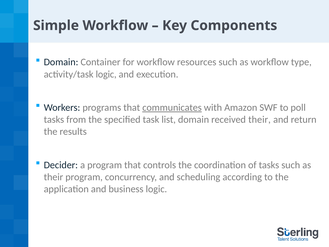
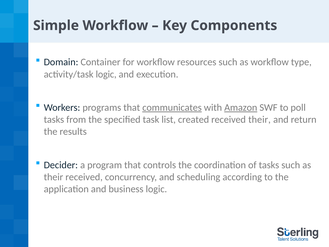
Amazon underline: none -> present
list domain: domain -> created
their program: program -> received
